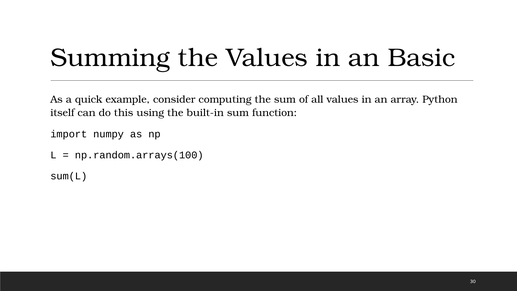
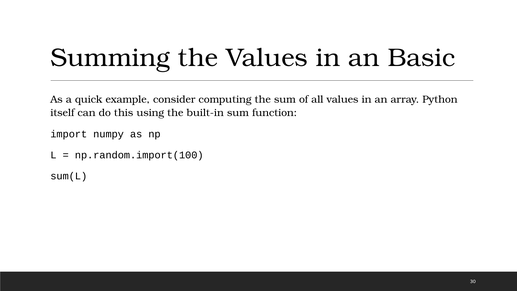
np.random.arrays(100: np.random.arrays(100 -> np.random.import(100
